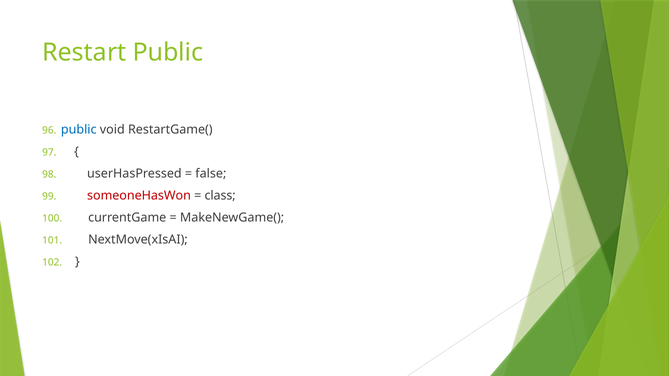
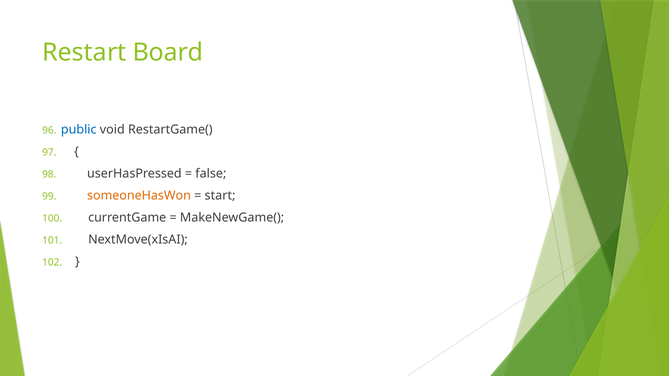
Restart Public: Public -> Board
someoneHasWon colour: red -> orange
class: class -> start
